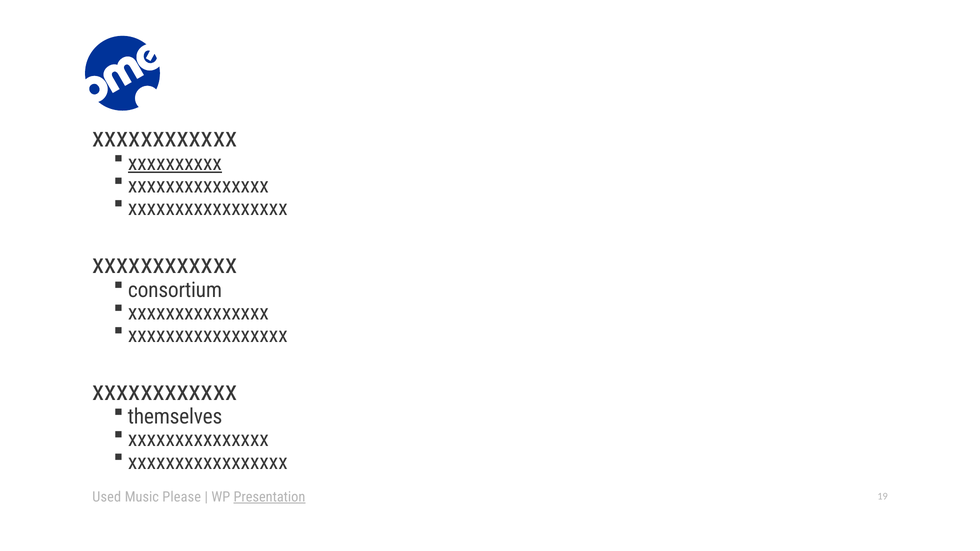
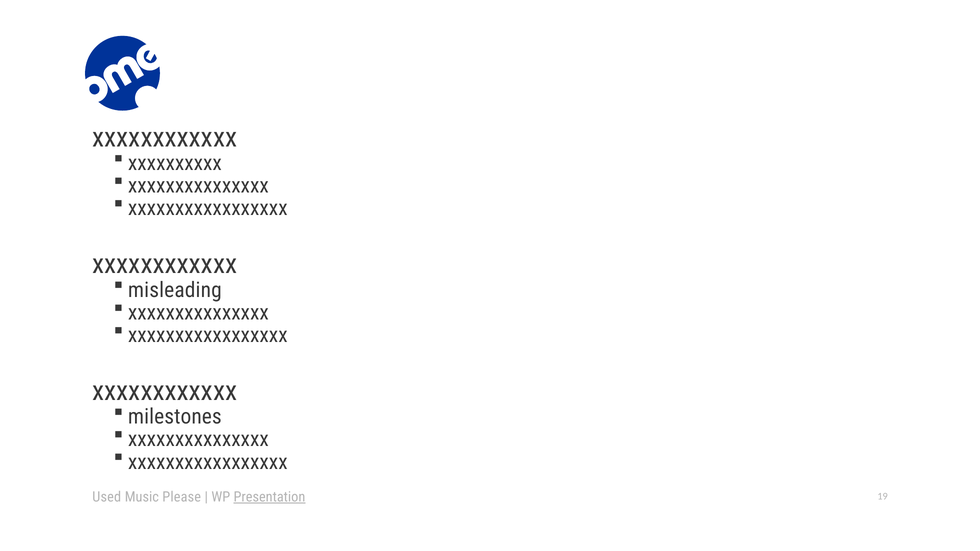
xxxxxxxxxx underline: present -> none
consortium: consortium -> misleading
themselves: themselves -> milestones
